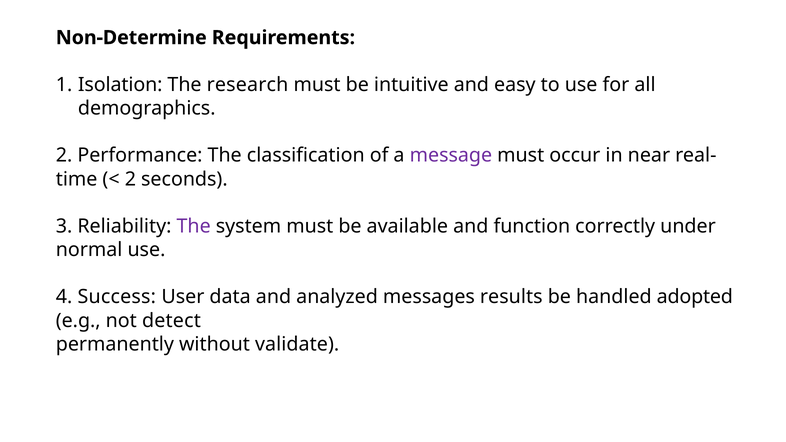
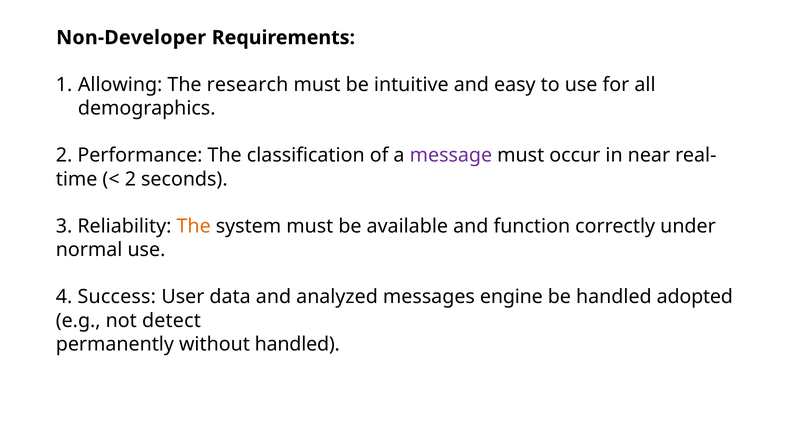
Non-Determine: Non-Determine -> Non-Developer
Isolation: Isolation -> Allowing
The at (194, 226) colour: purple -> orange
results: results -> engine
without validate: validate -> handled
